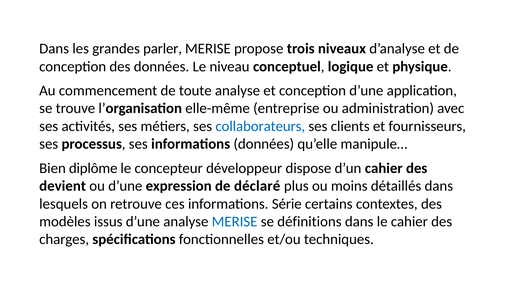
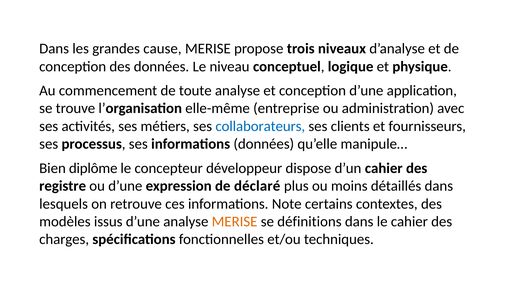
parler: parler -> cause
devient: devient -> registre
Série: Série -> Note
MERISE at (235, 222) colour: blue -> orange
